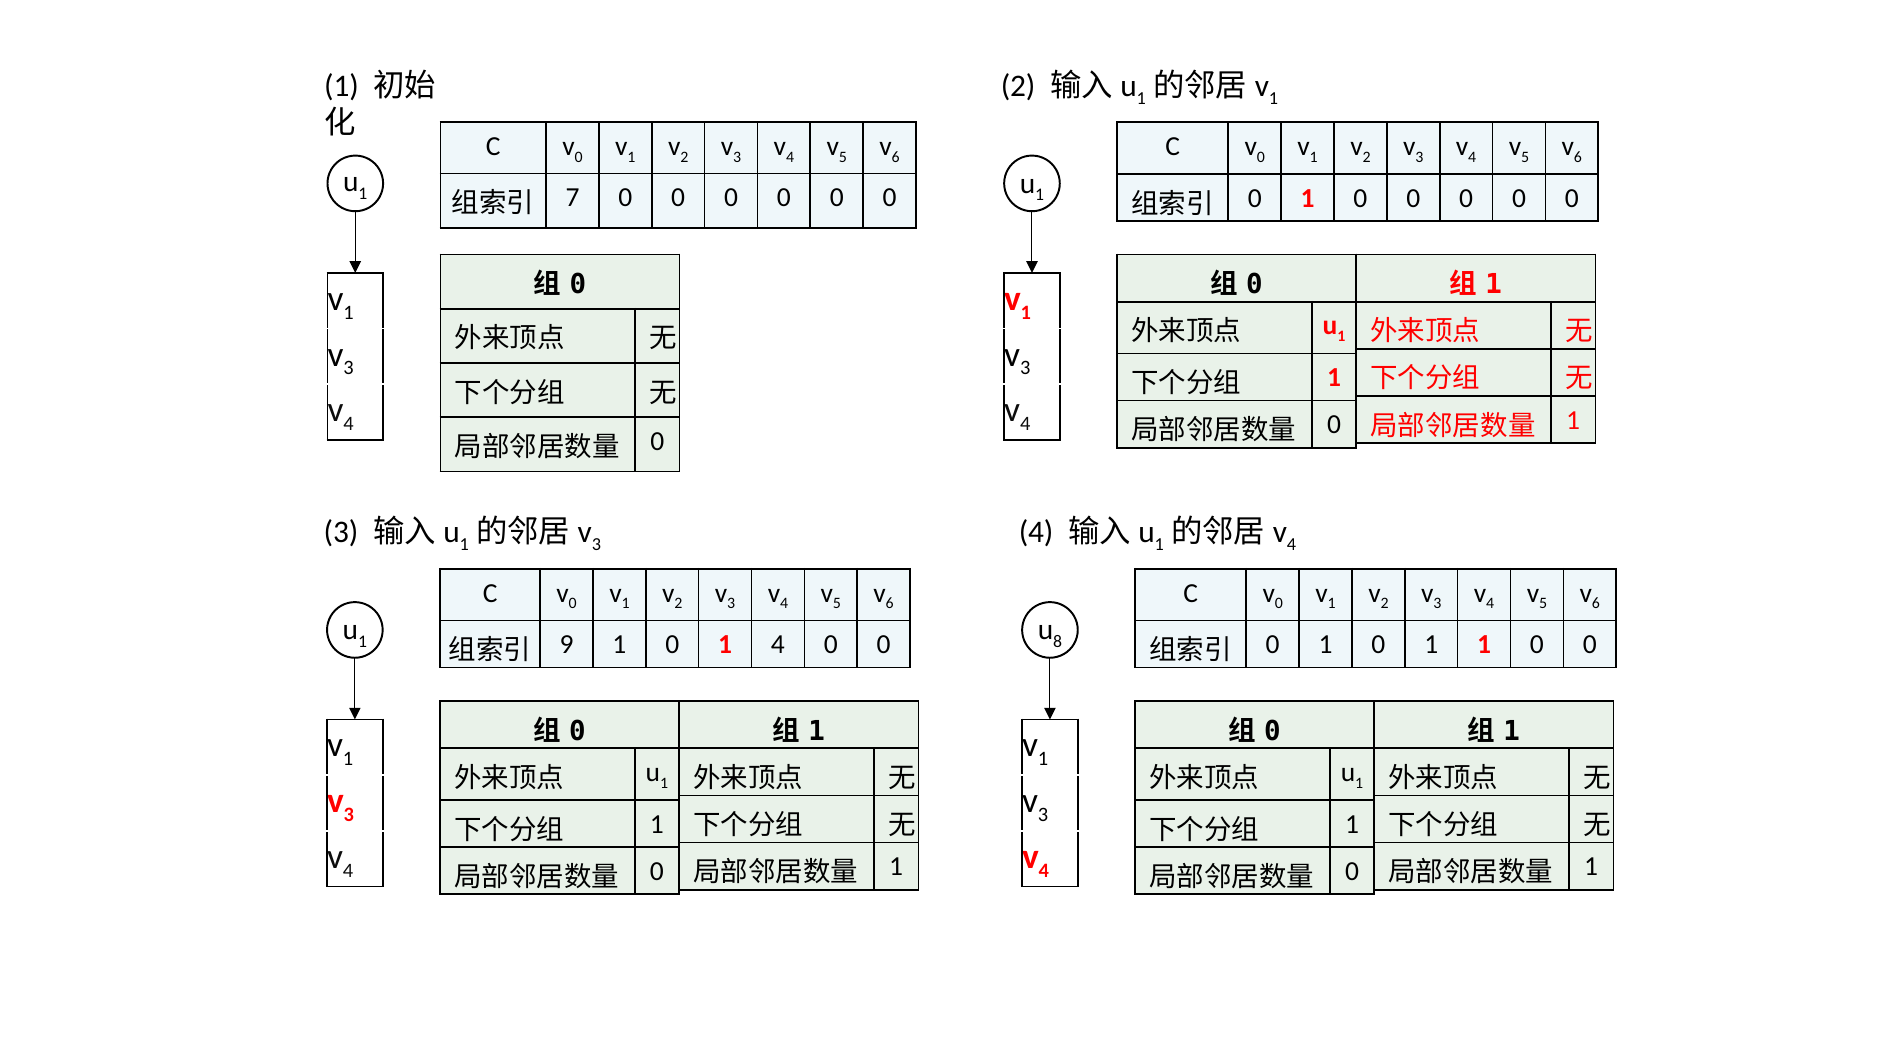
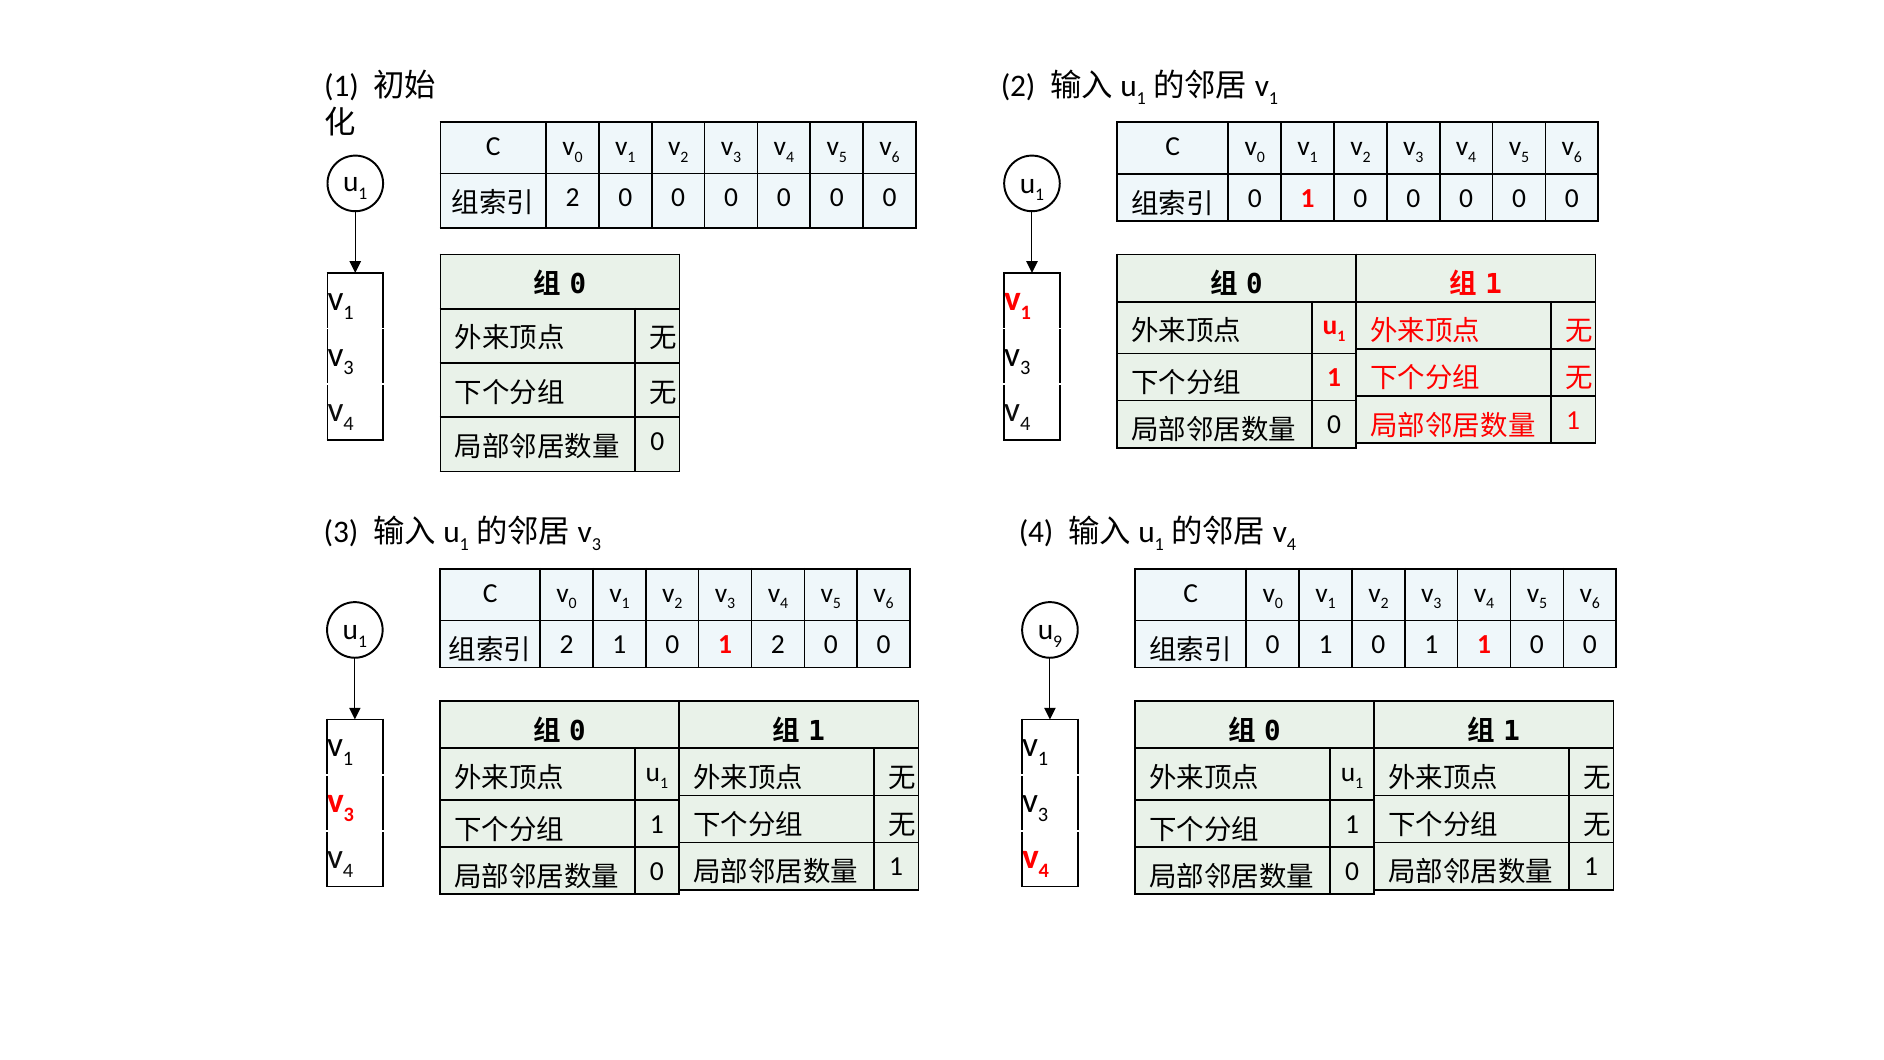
7 at (572, 198): 7 -> 2
8: 8 -> 9
9 at (567, 644): 9 -> 2
0 1 4: 4 -> 2
